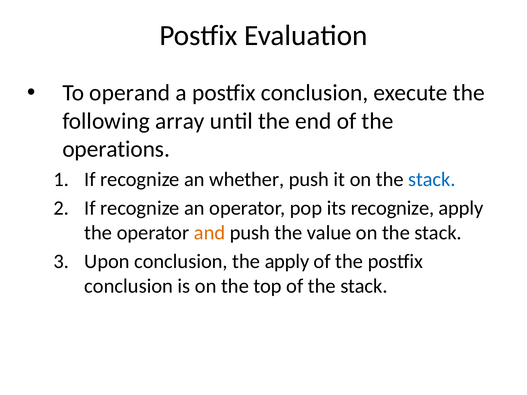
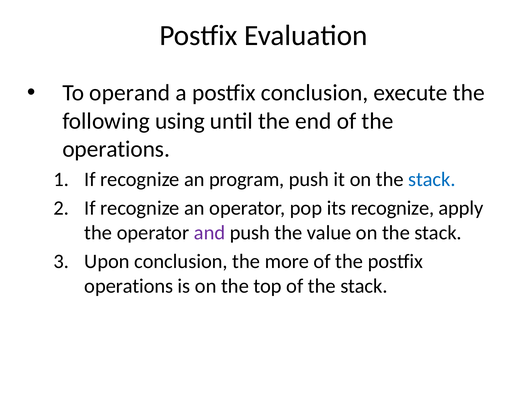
array: array -> using
whether: whether -> program
and colour: orange -> purple
the apply: apply -> more
conclusion at (129, 286): conclusion -> operations
